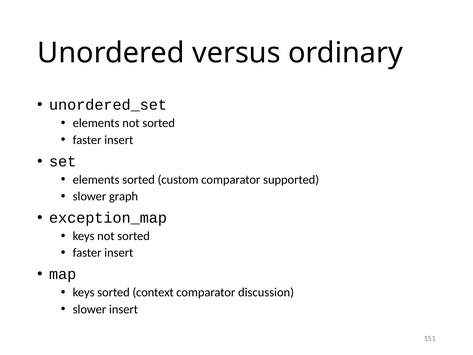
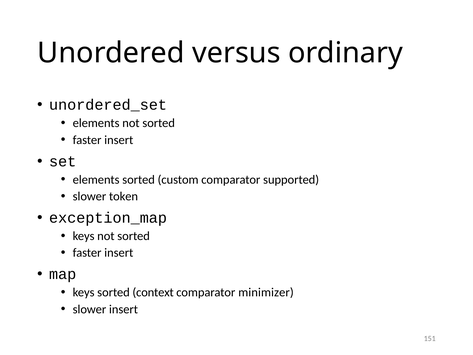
graph: graph -> token
discussion: discussion -> minimizer
